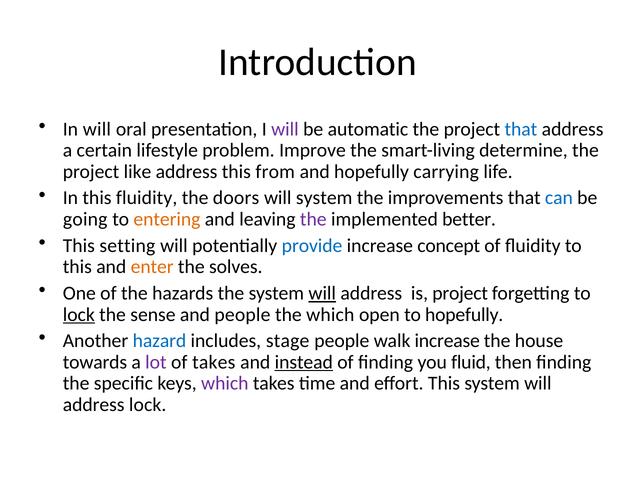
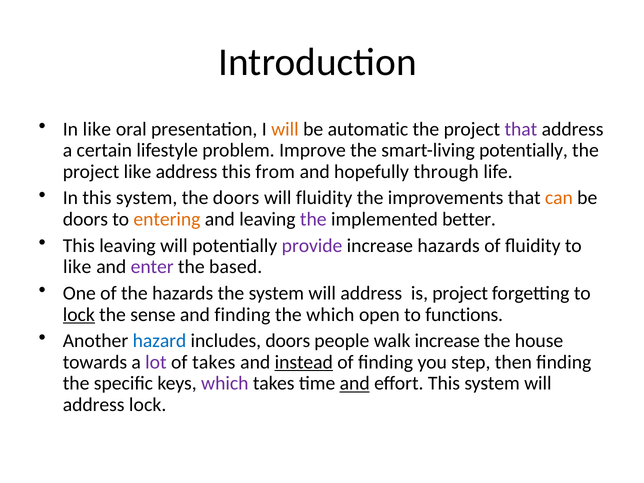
In will: will -> like
will at (285, 129) colour: purple -> orange
that at (521, 129) colour: blue -> purple
smart-living determine: determine -> potentially
carrying: carrying -> through
In this fluidity: fluidity -> system
will system: system -> fluidity
can colour: blue -> orange
going at (85, 219): going -> doors
This setting: setting -> leaving
provide colour: blue -> purple
increase concept: concept -> hazards
this at (77, 267): this -> like
enter colour: orange -> purple
solves: solves -> based
will at (322, 293) underline: present -> none
and people: people -> finding
to hopefully: hopefully -> functions
includes stage: stage -> doors
fluid: fluid -> step
and at (355, 383) underline: none -> present
